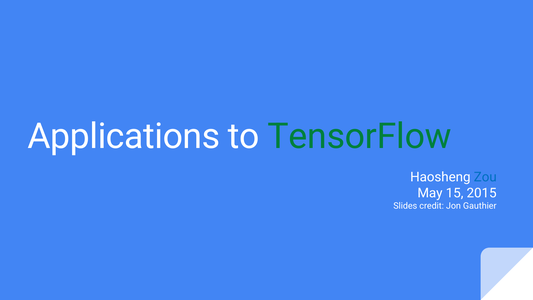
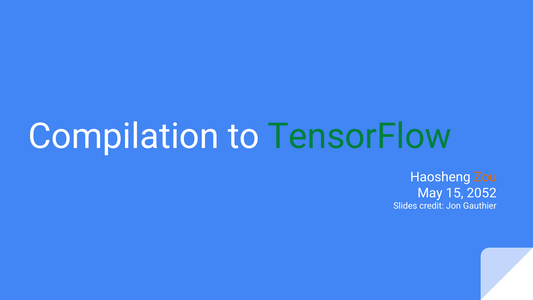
Applications: Applications -> Compilation
Zou colour: blue -> orange
2015: 2015 -> 2052
